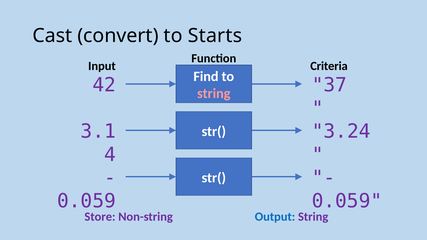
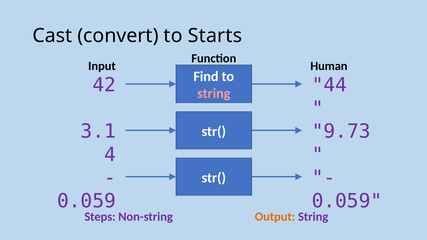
Criteria: Criteria -> Human
37: 37 -> 44
3.24: 3.24 -> 9.73
Store: Store -> Steps
Output colour: blue -> orange
